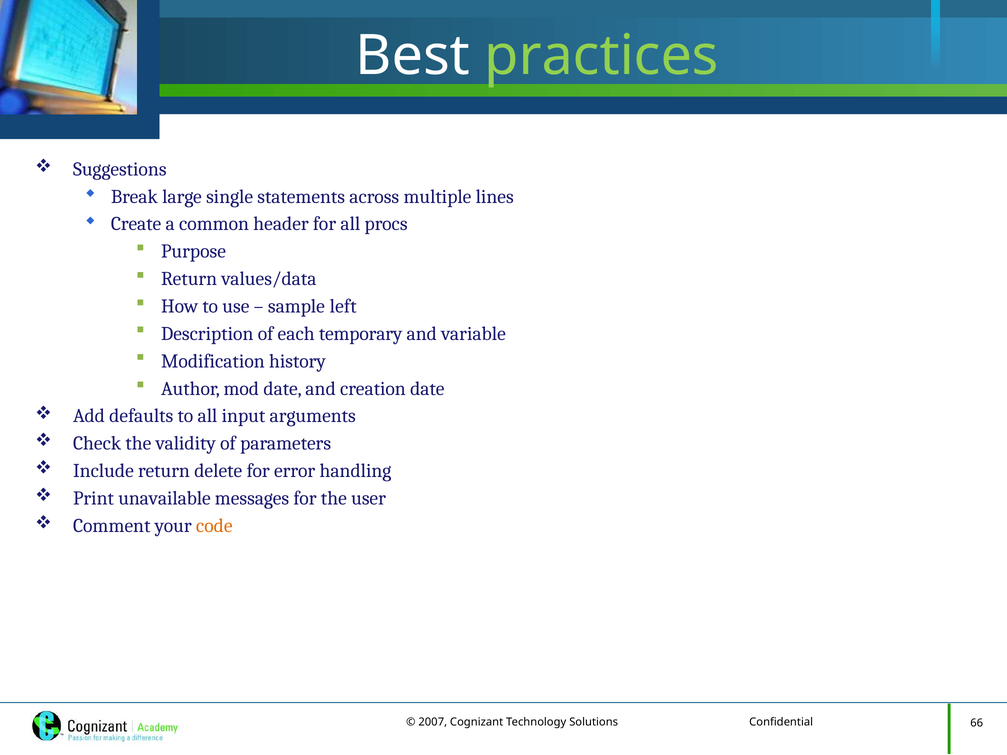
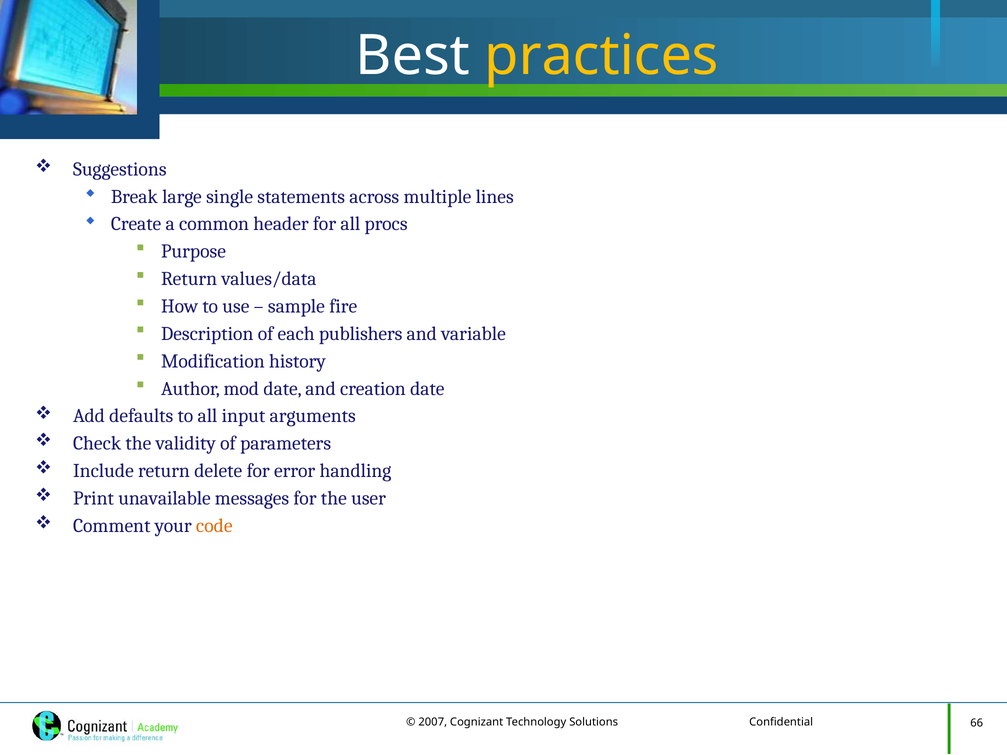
practices colour: light green -> yellow
left: left -> fire
temporary: temporary -> publishers
